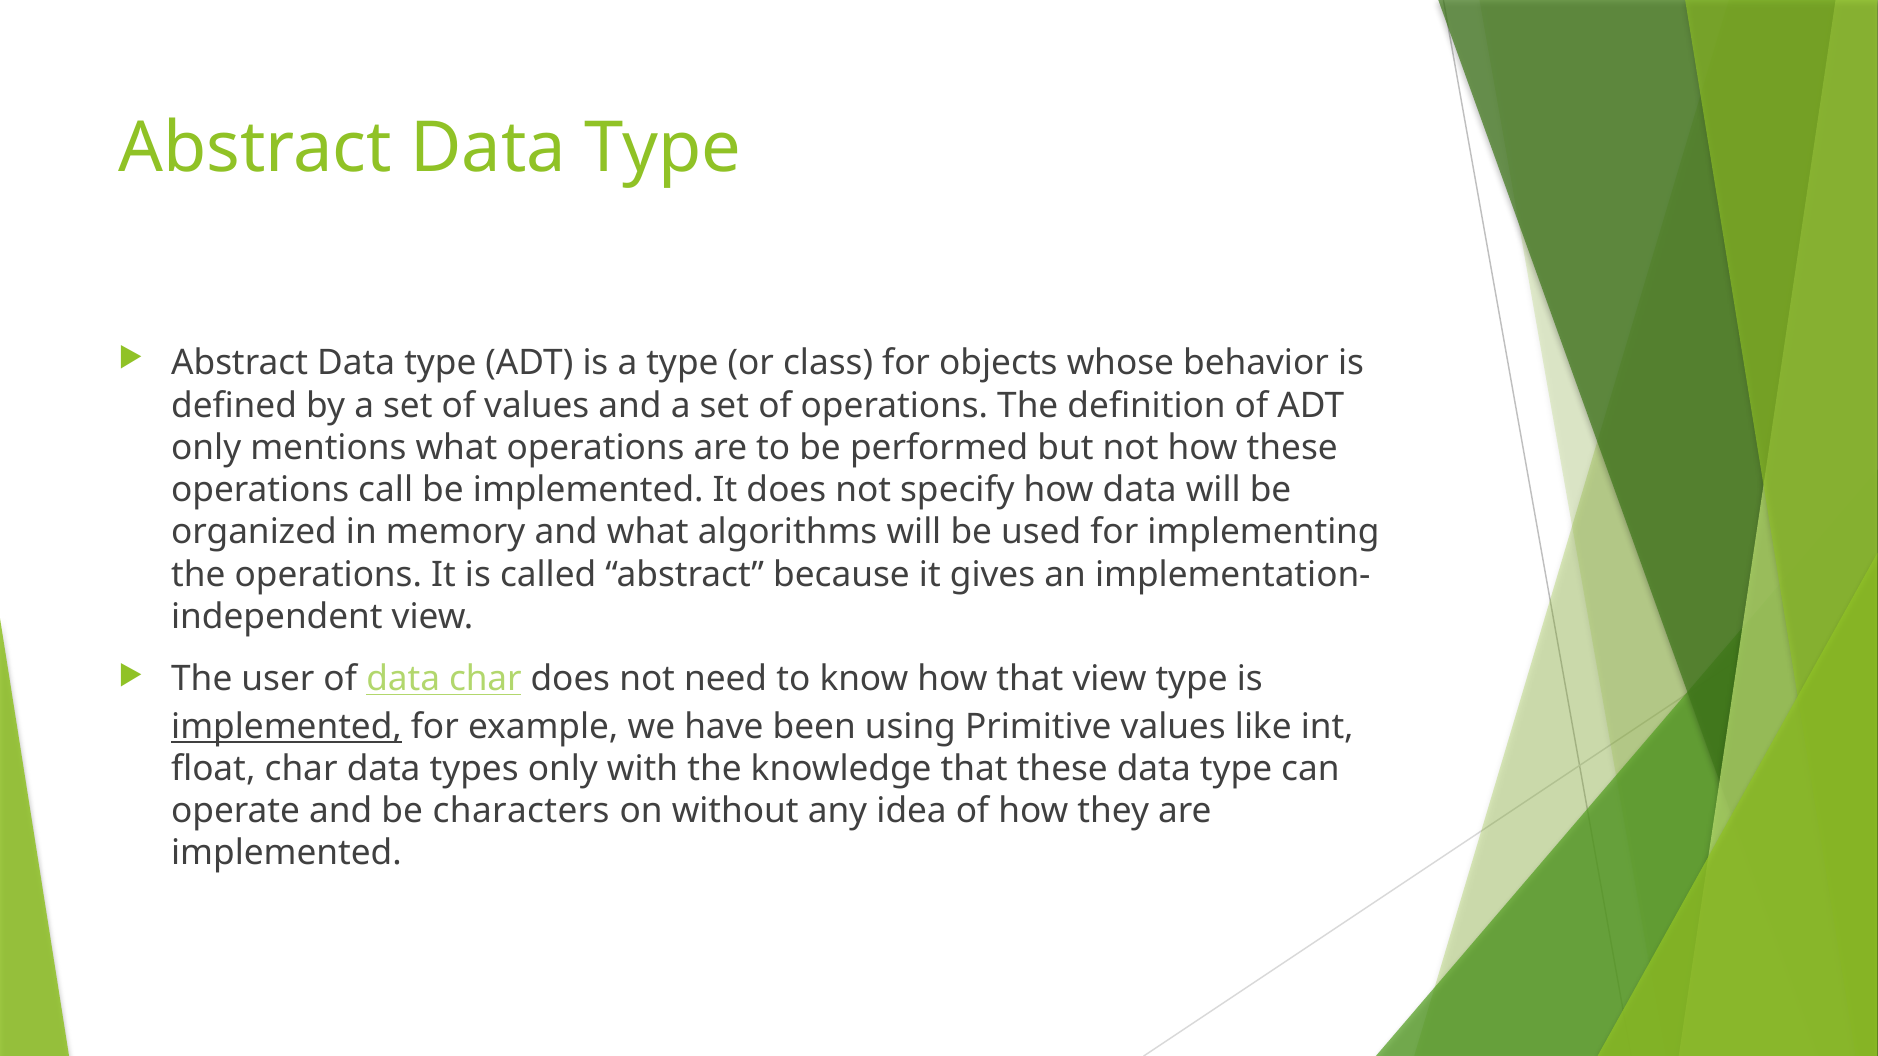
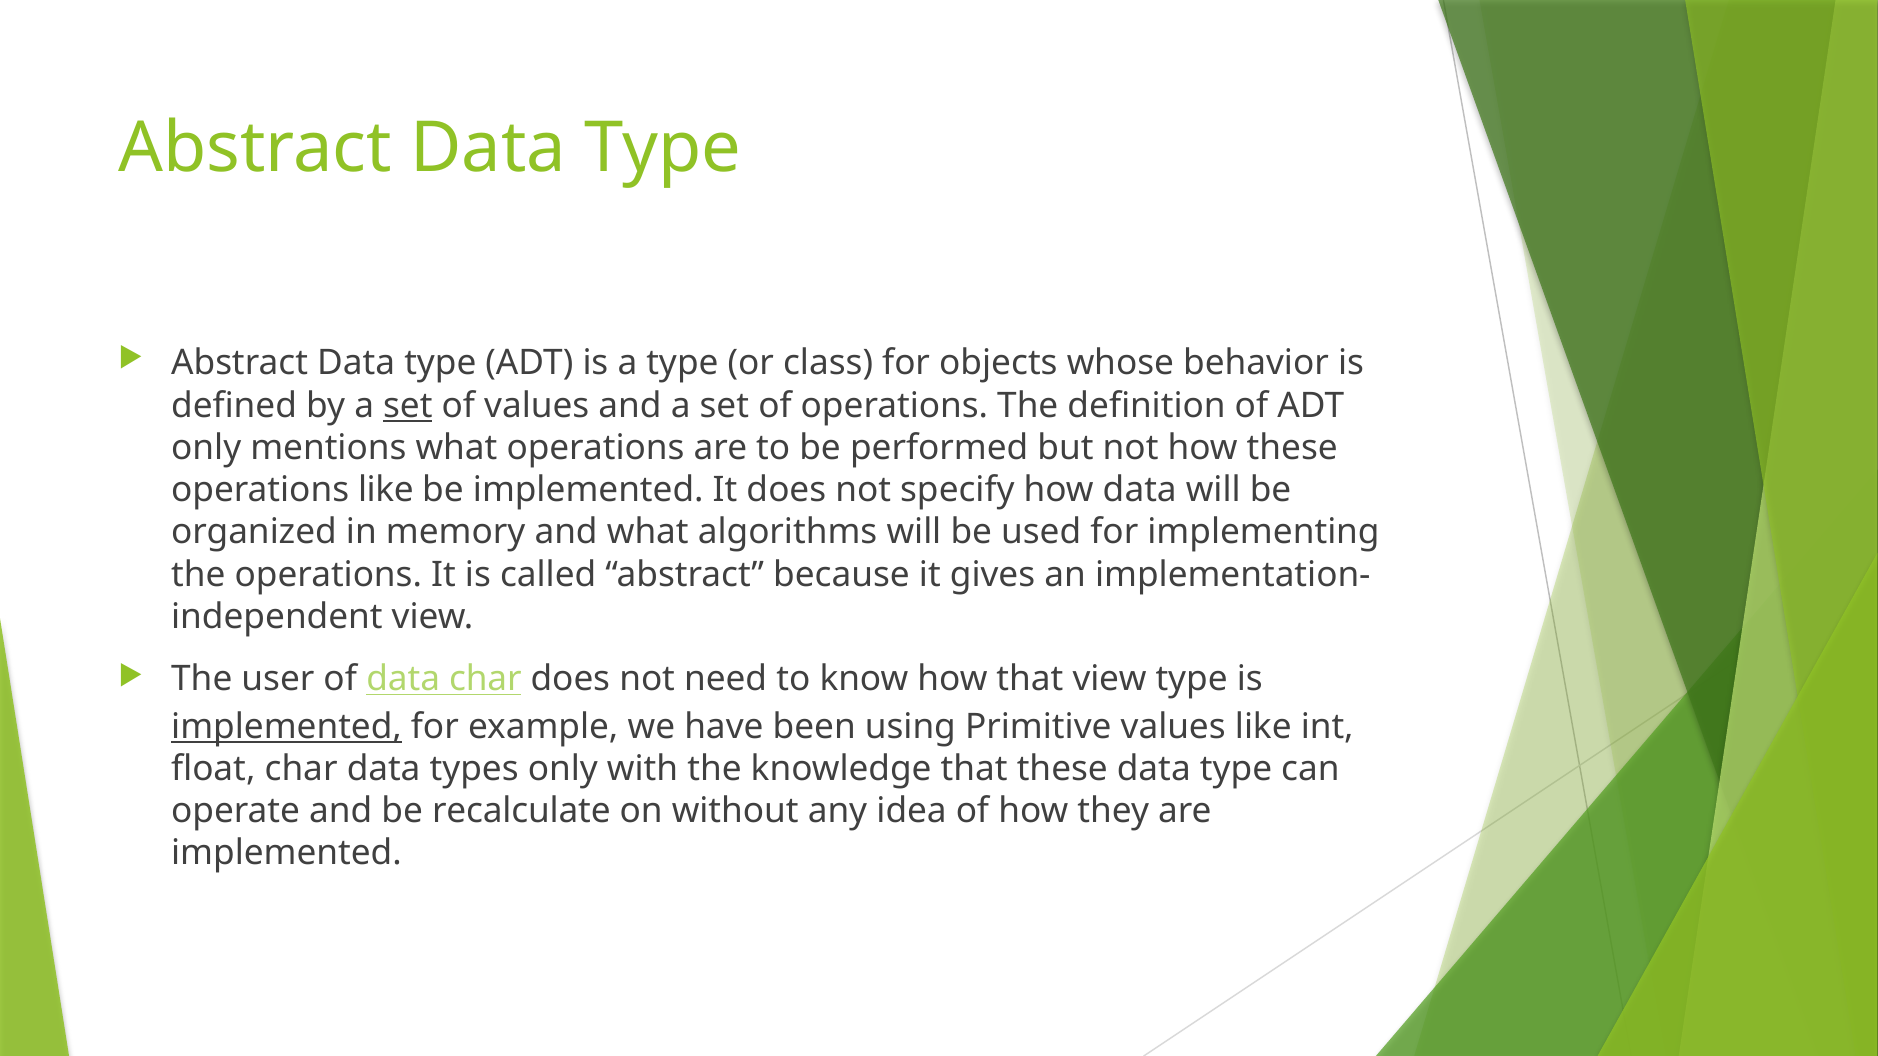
set at (408, 406) underline: none -> present
operations call: call -> like
characters: characters -> recalculate
